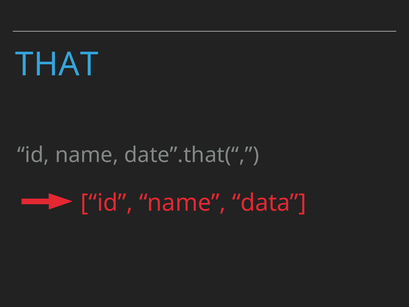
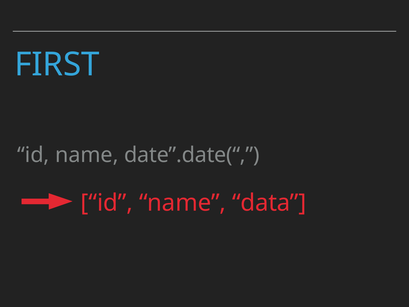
THAT: THAT -> FIRST
date”.that(“: date”.that(“ -> date”.date(“
